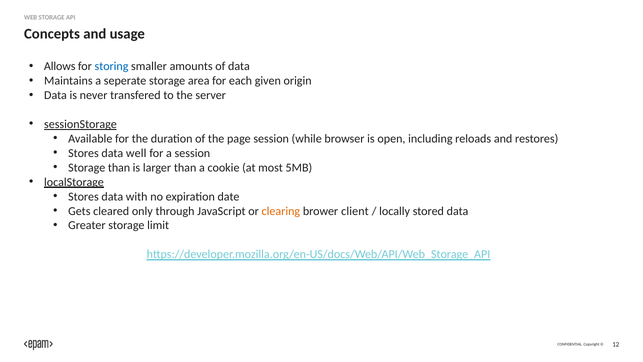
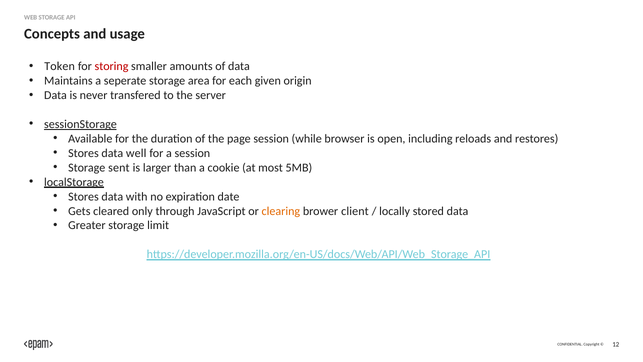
Allows: Allows -> Token
storing colour: blue -> red
Storage than: than -> sent
